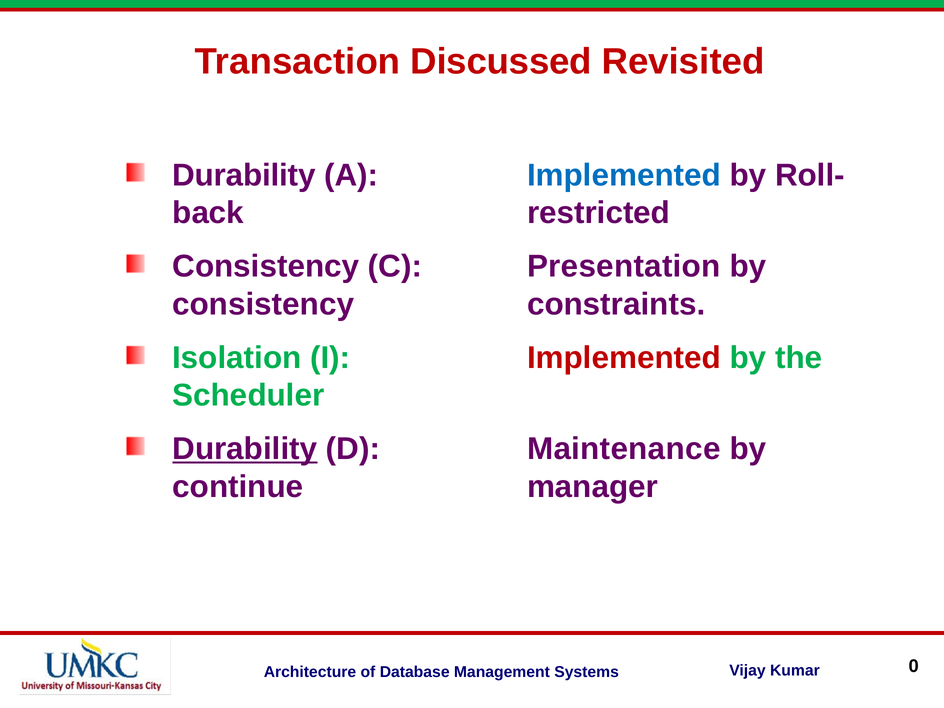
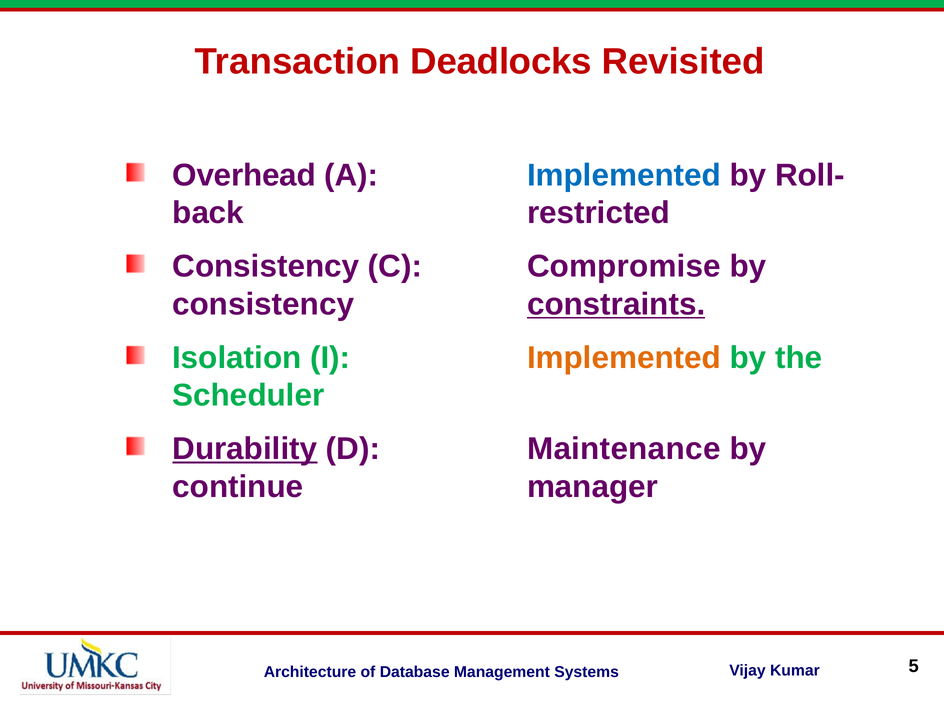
Discussed: Discussed -> Deadlocks
Durability at (244, 175): Durability -> Overhead
Presentation: Presentation -> Compromise
constraints underline: none -> present
Implemented at (624, 358) colour: red -> orange
0: 0 -> 5
